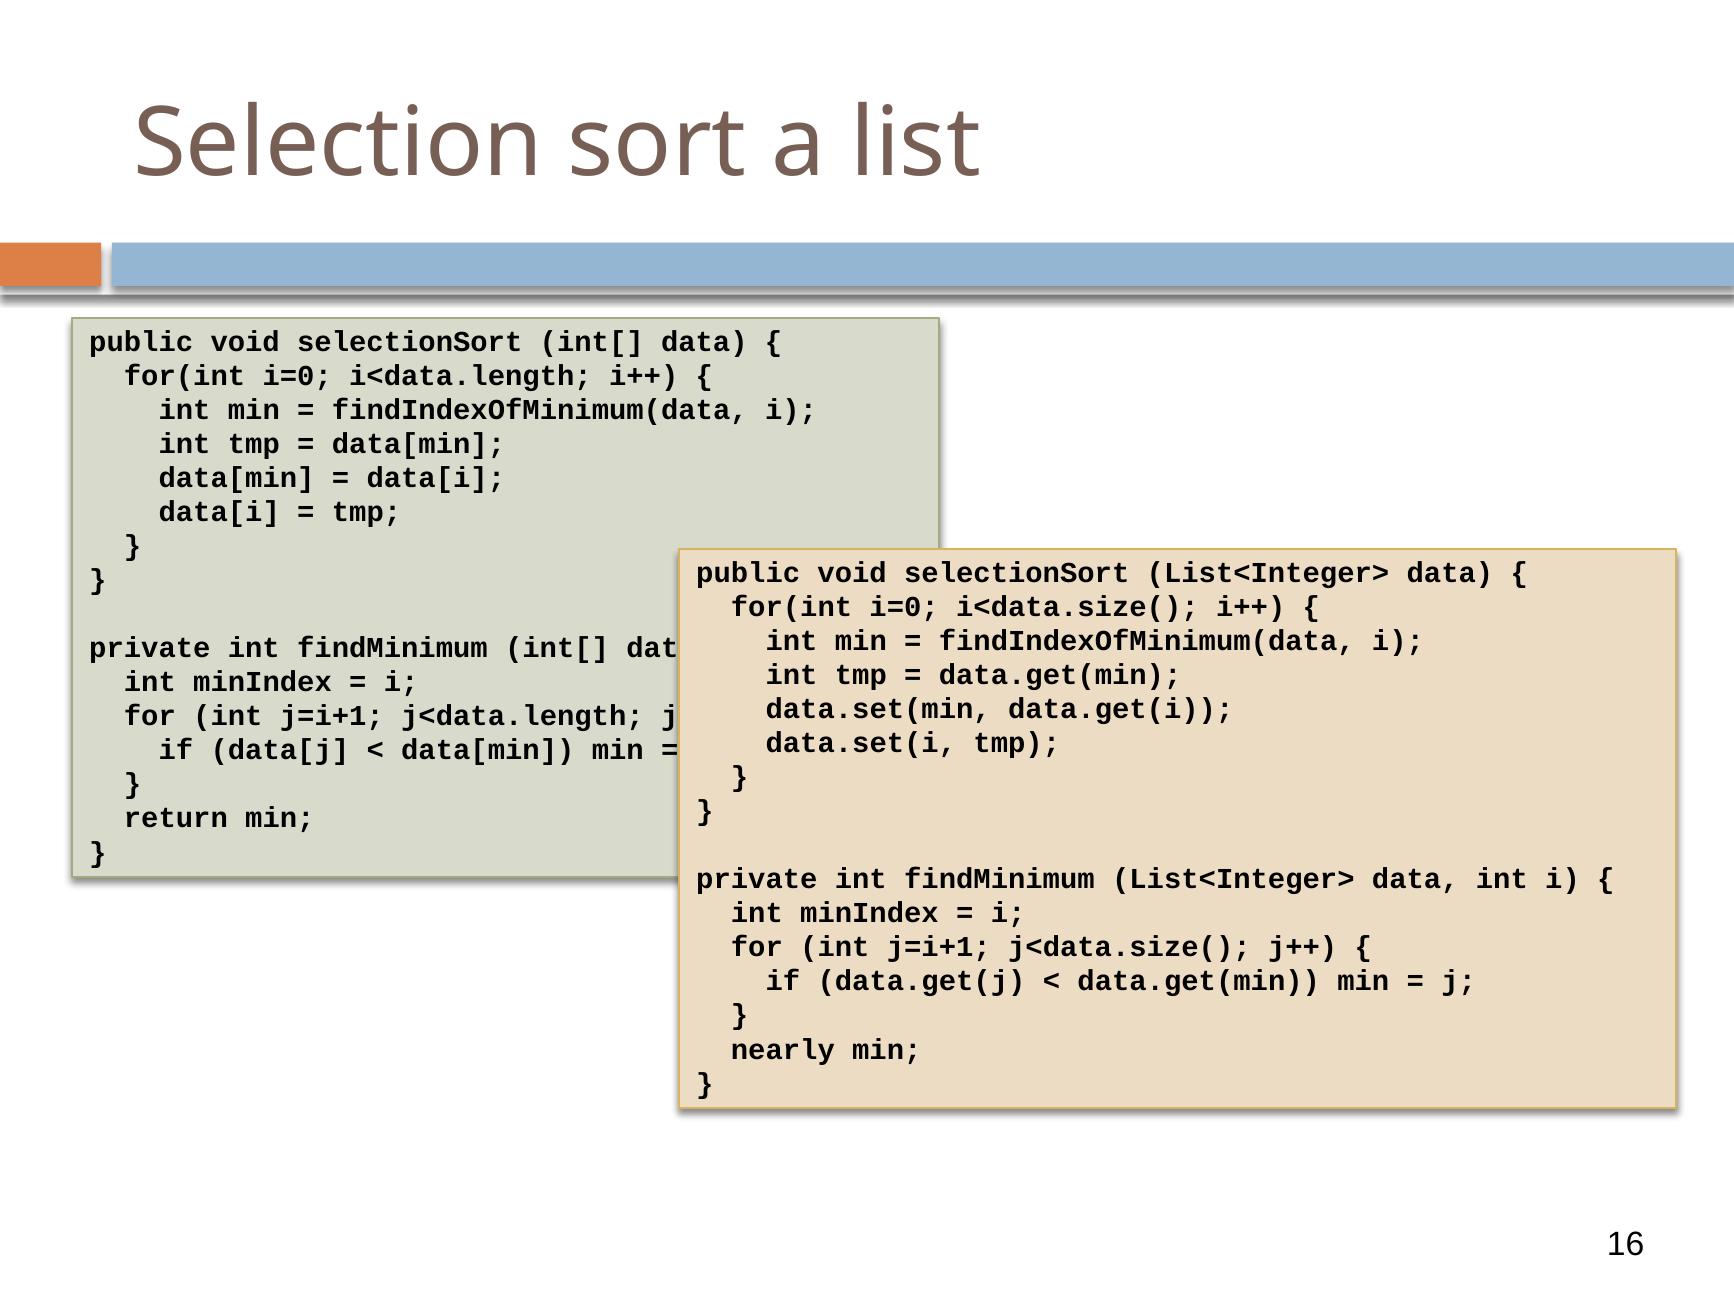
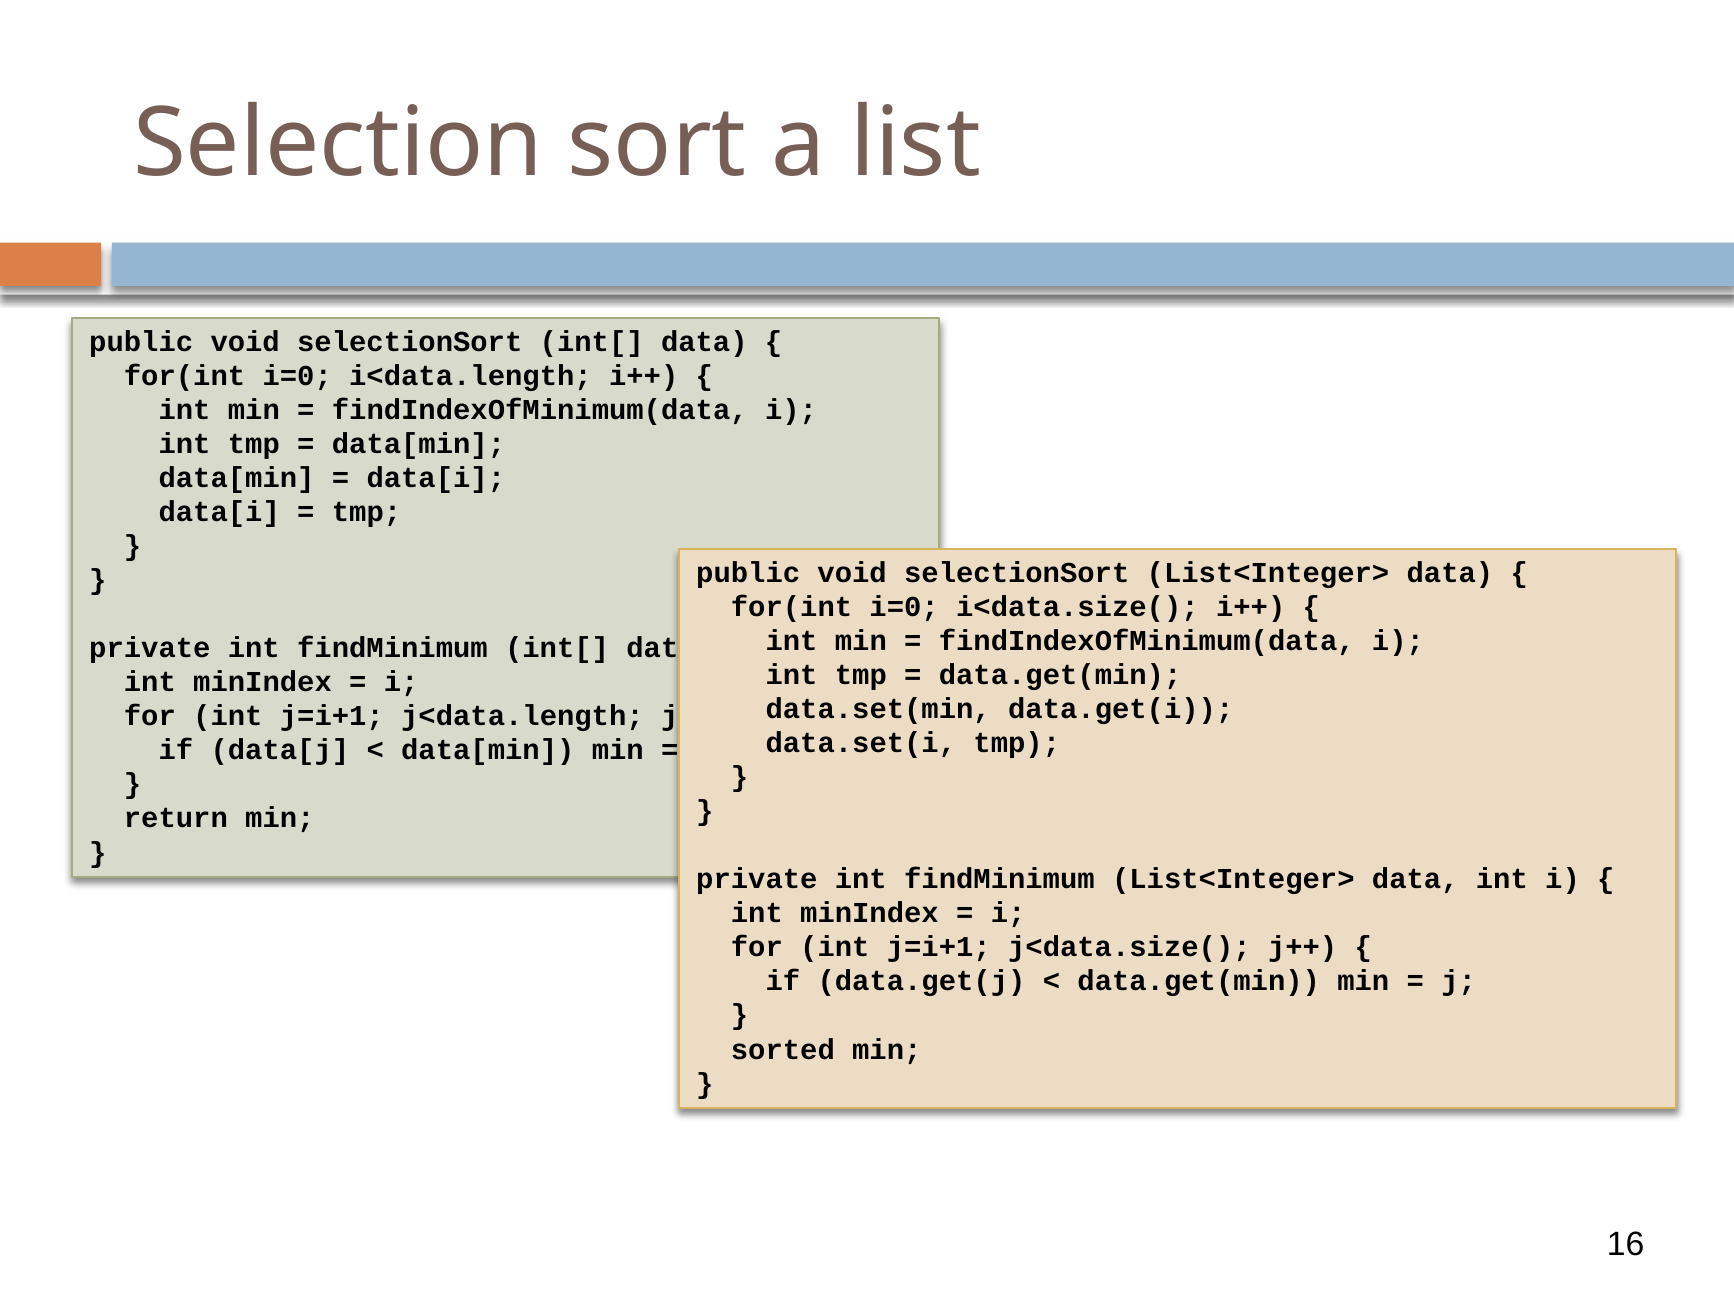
nearly: nearly -> sorted
